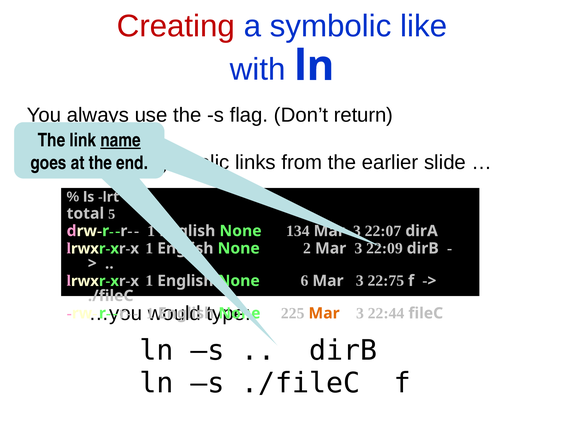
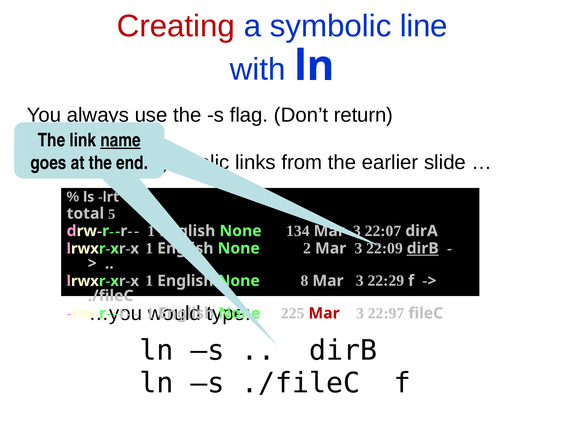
like: like -> line
dirB at (423, 248) underline: none -> present
6: 6 -> 8
22:75: 22:75 -> 22:29
Mar at (324, 313) colour: orange -> red
22:44: 22:44 -> 22:97
